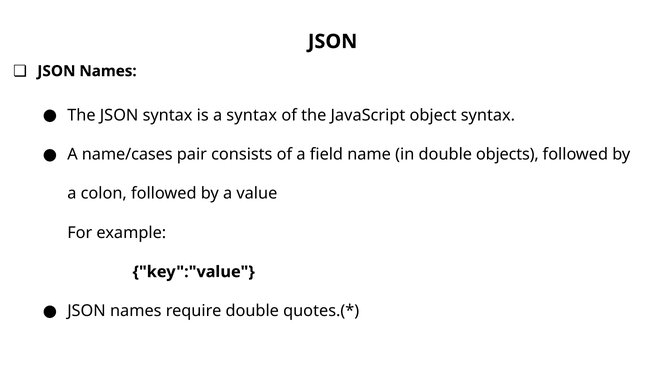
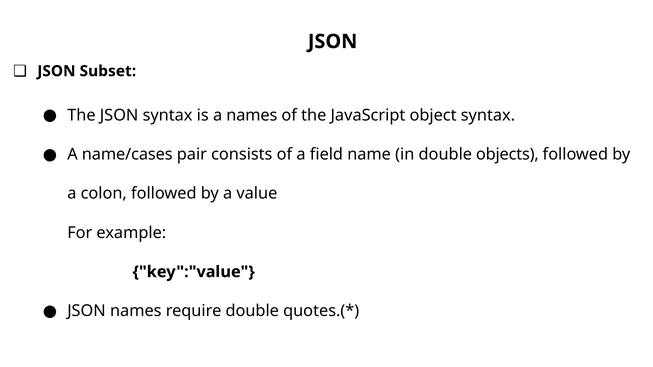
Names at (108, 71): Names -> Subset
a syntax: syntax -> names
